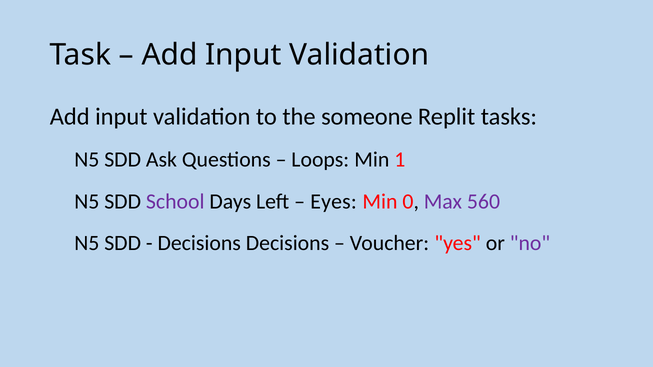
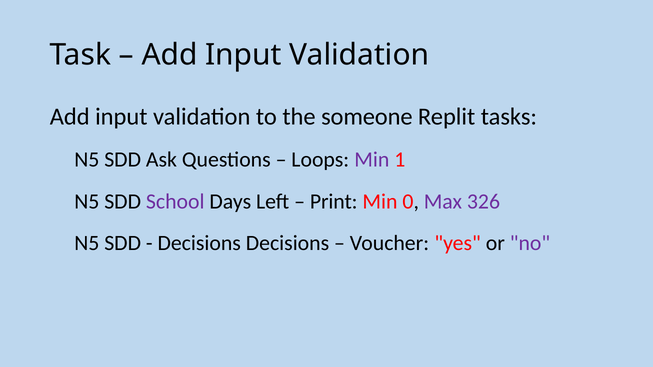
Min at (372, 160) colour: black -> purple
Eyes: Eyes -> Print
560: 560 -> 326
